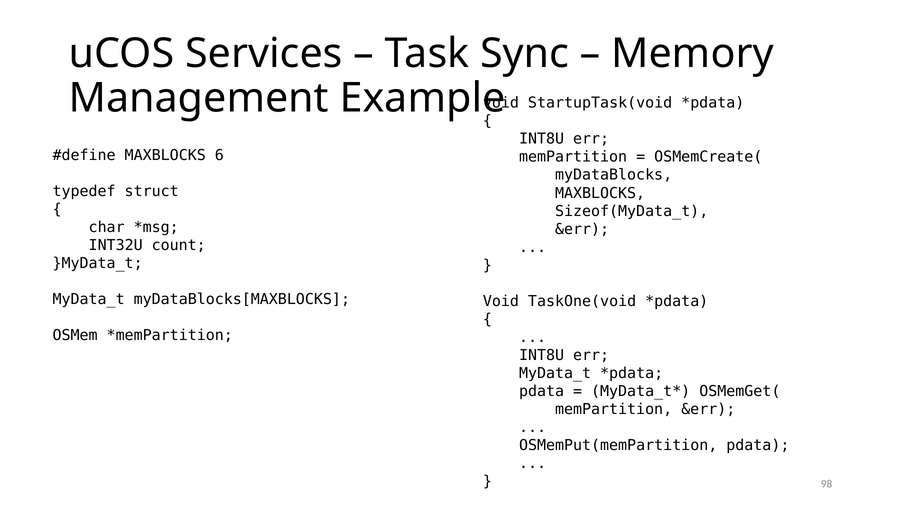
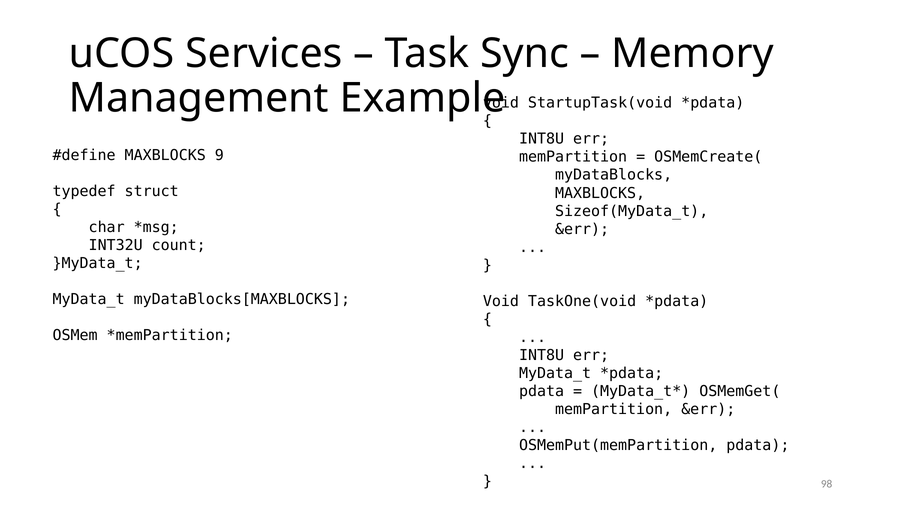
6: 6 -> 9
